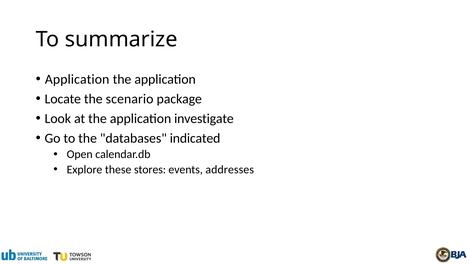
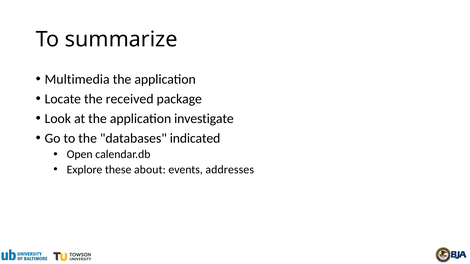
Application at (77, 79): Application -> Multimedia
scenario: scenario -> received
stores: stores -> about
